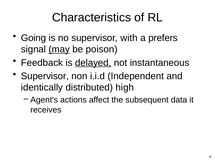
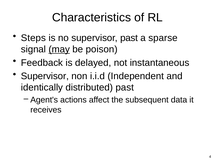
Going: Going -> Steps
supervisor with: with -> past
prefers: prefers -> sparse
delayed underline: present -> none
distributed high: high -> past
